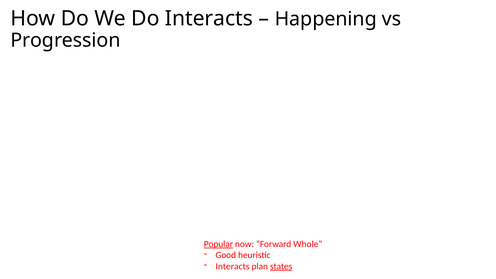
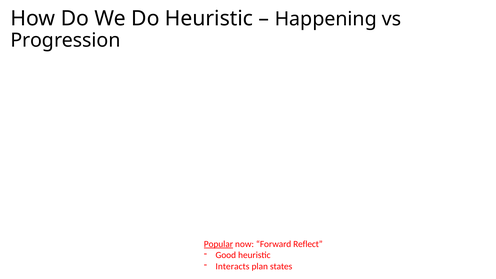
Do Interacts: Interacts -> Heuristic
Whole: Whole -> Reflect
states underline: present -> none
